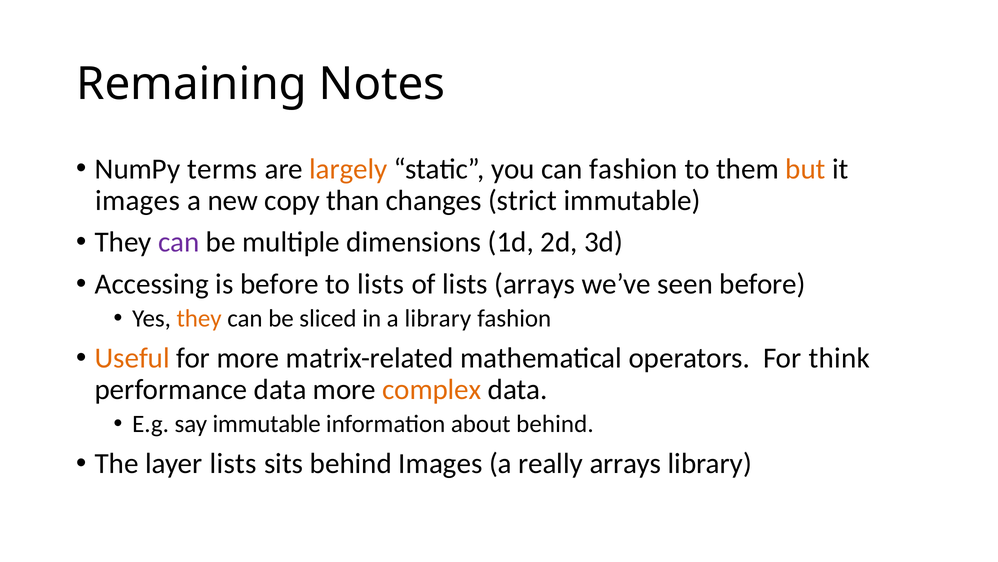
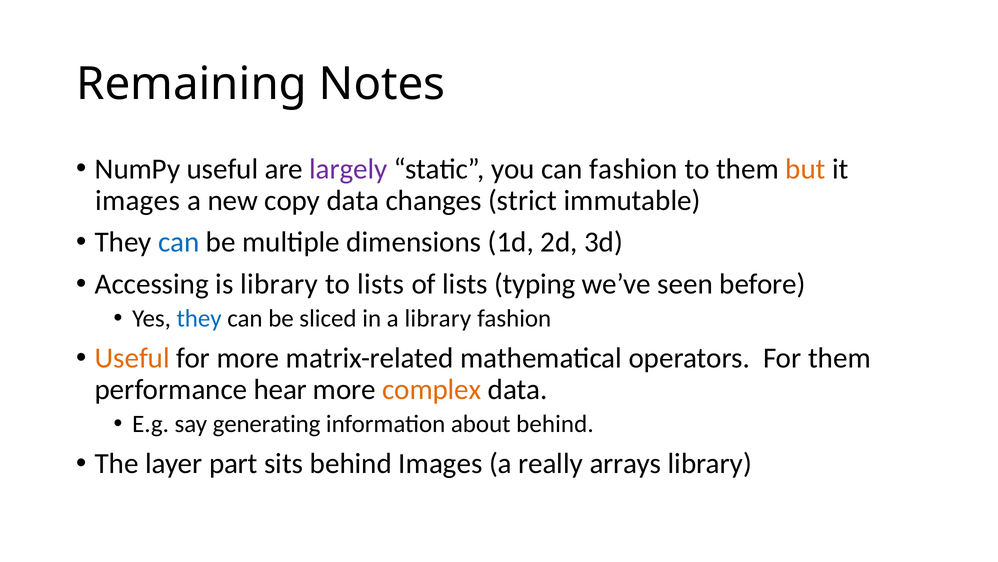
NumPy terms: terms -> useful
largely colour: orange -> purple
copy than: than -> data
can at (179, 242) colour: purple -> blue
is before: before -> library
lists arrays: arrays -> typing
they at (199, 318) colour: orange -> blue
For think: think -> them
performance data: data -> hear
say immutable: immutable -> generating
layer lists: lists -> part
